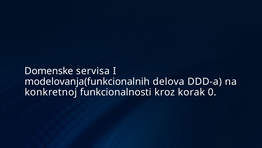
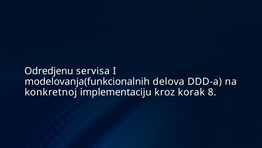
Domenske: Domenske -> Odredjenu
funkcionalnosti: funkcionalnosti -> implementaciju
0: 0 -> 8
